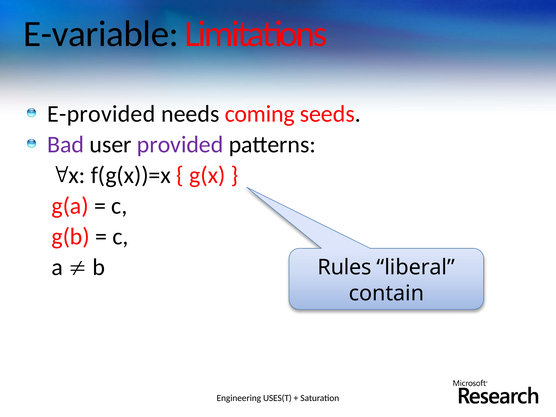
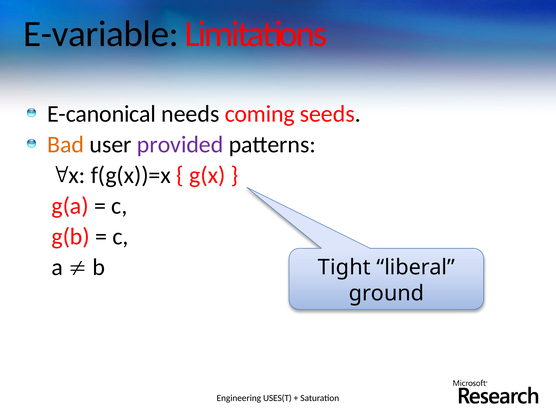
E-provided: E-provided -> E-canonical
Bad colour: purple -> orange
Rules: Rules -> Tight
contain: contain -> ground
